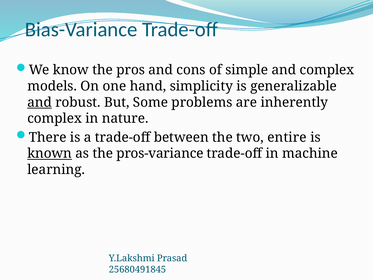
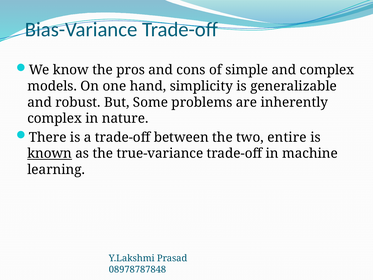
and at (40, 102) underline: present -> none
pros-variance: pros-variance -> true-variance
25680491845: 25680491845 -> 08978787848
